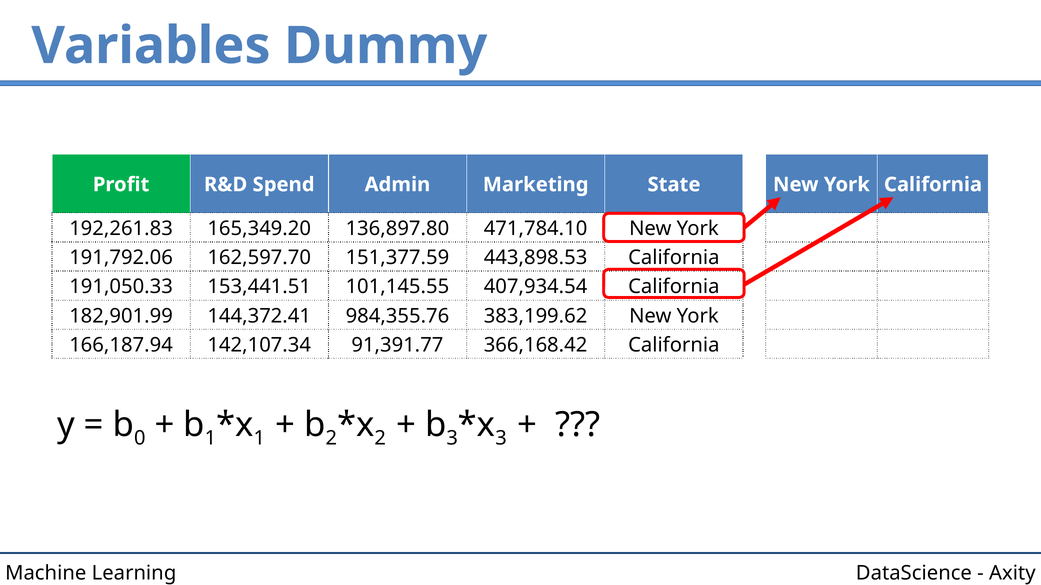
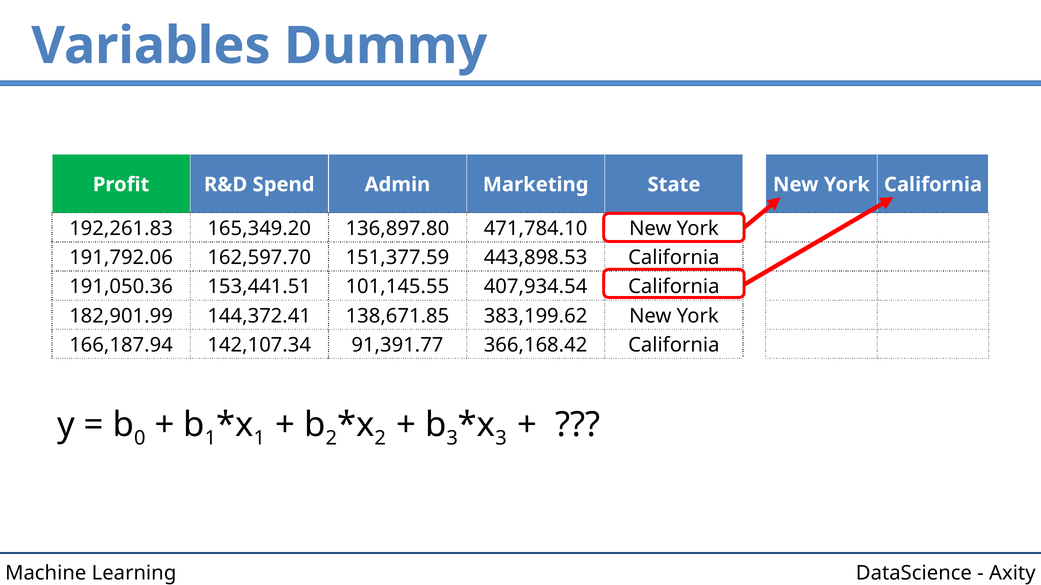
191,050.33: 191,050.33 -> 191,050.36
984,355.76: 984,355.76 -> 138,671.85
